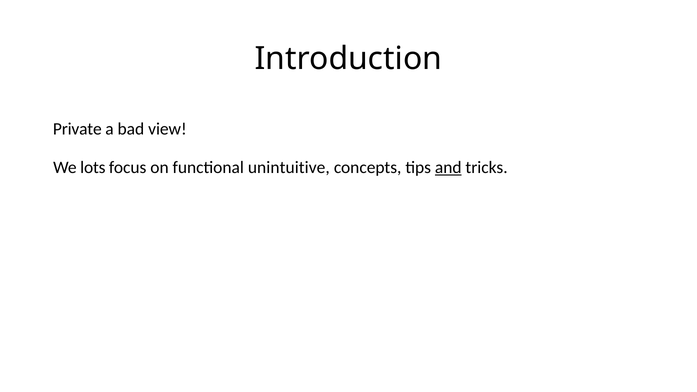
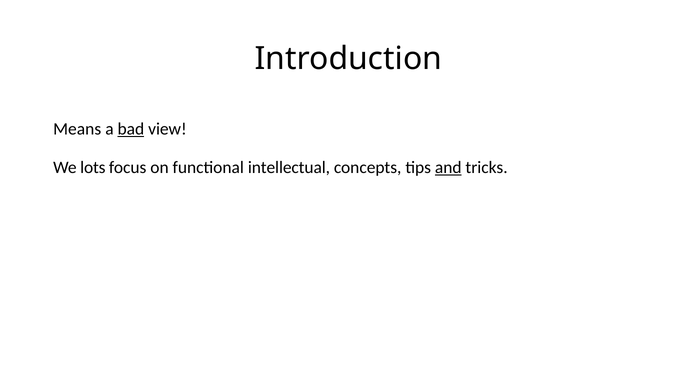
Private: Private -> Means
bad underline: none -> present
unintuitive: unintuitive -> intellectual
